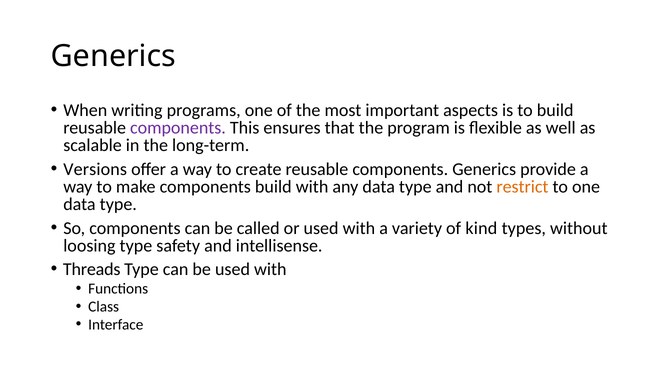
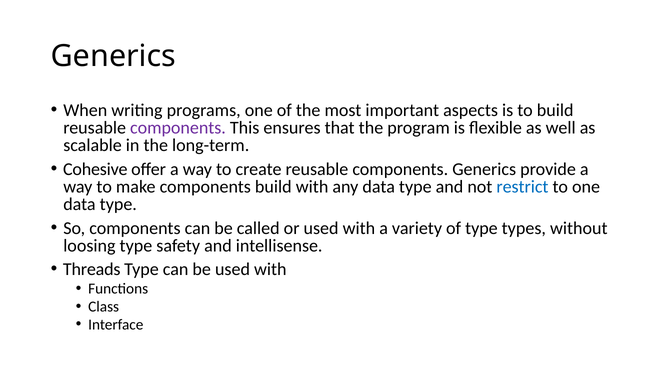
Versions: Versions -> Cohesive
restrict colour: orange -> blue
of kind: kind -> type
